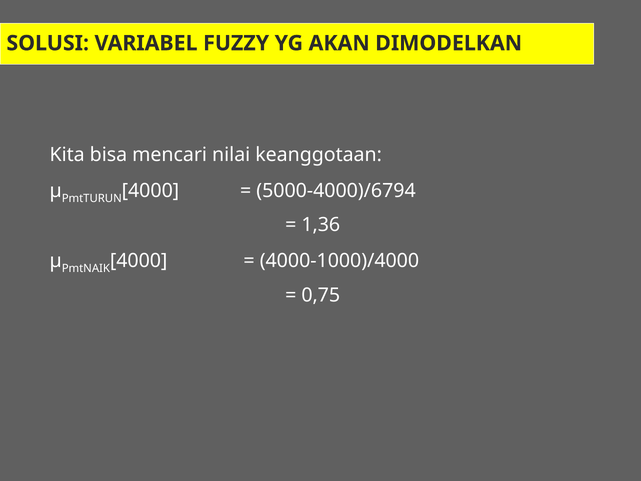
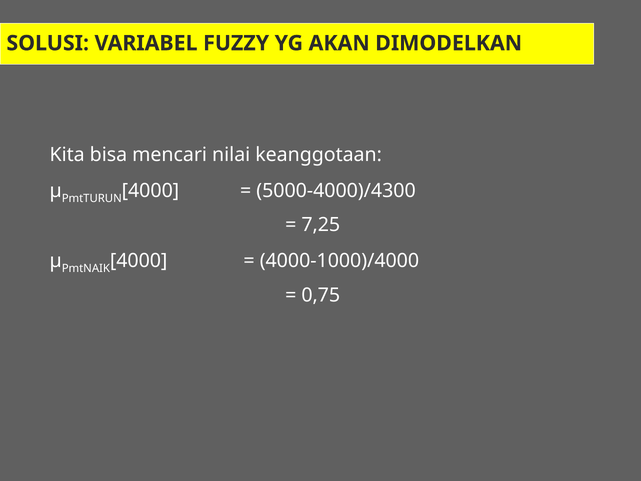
5000-4000)/6794: 5000-4000)/6794 -> 5000-4000)/4300
1,36: 1,36 -> 7,25
